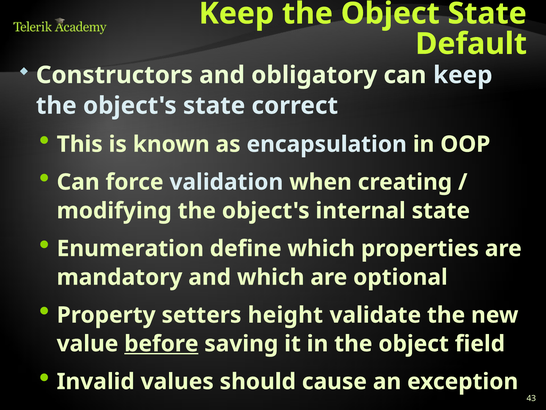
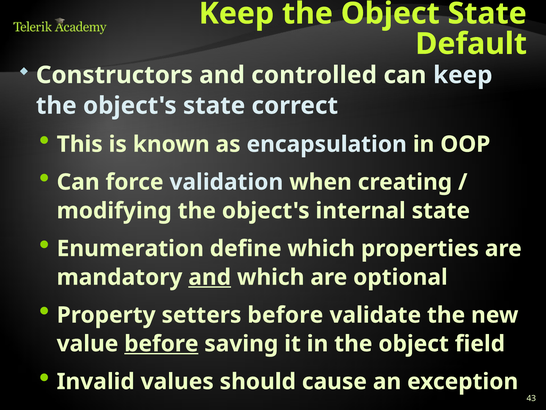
obligatory: obligatory -> controlled
and at (210, 277) underline: none -> present
setters height: height -> before
